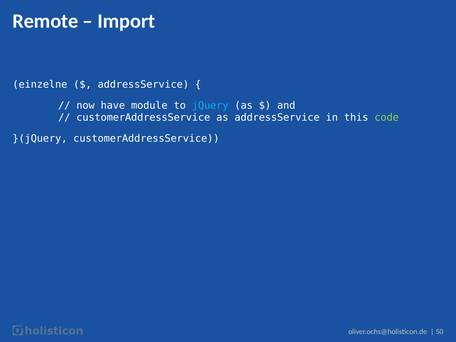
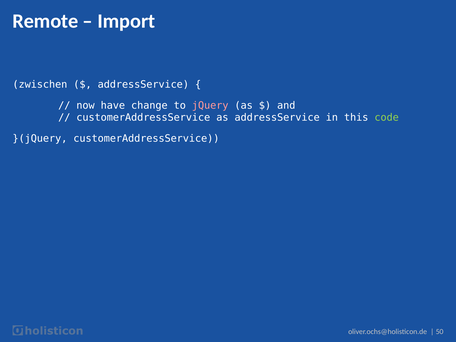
einzelne: einzelne -> zwischen
module: module -> change
jQuery colour: light blue -> pink
